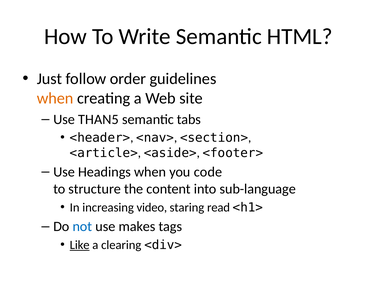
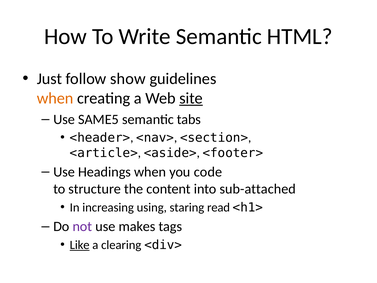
order: order -> show
site underline: none -> present
THAN5: THAN5 -> SAME5
sub-language: sub-language -> sub-attached
video: video -> using
not colour: blue -> purple
